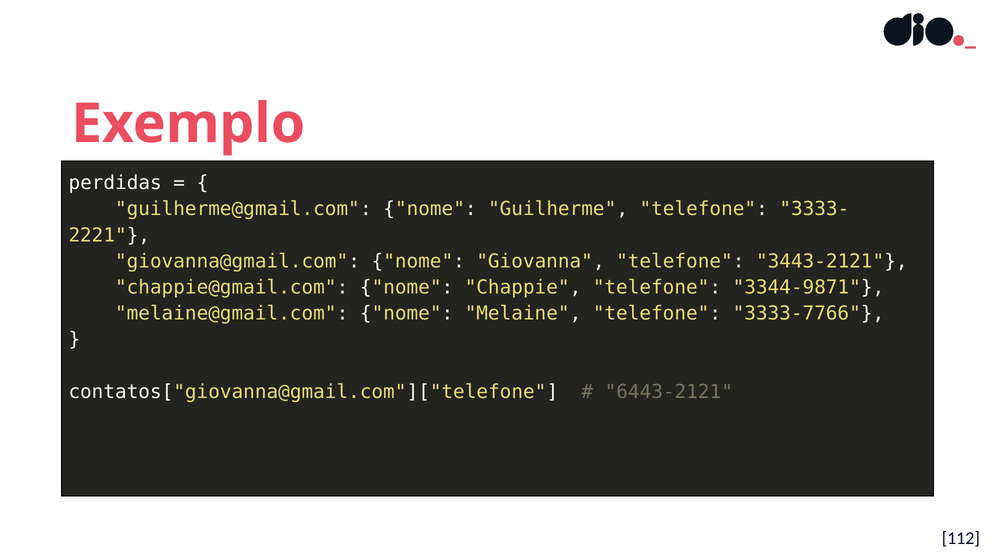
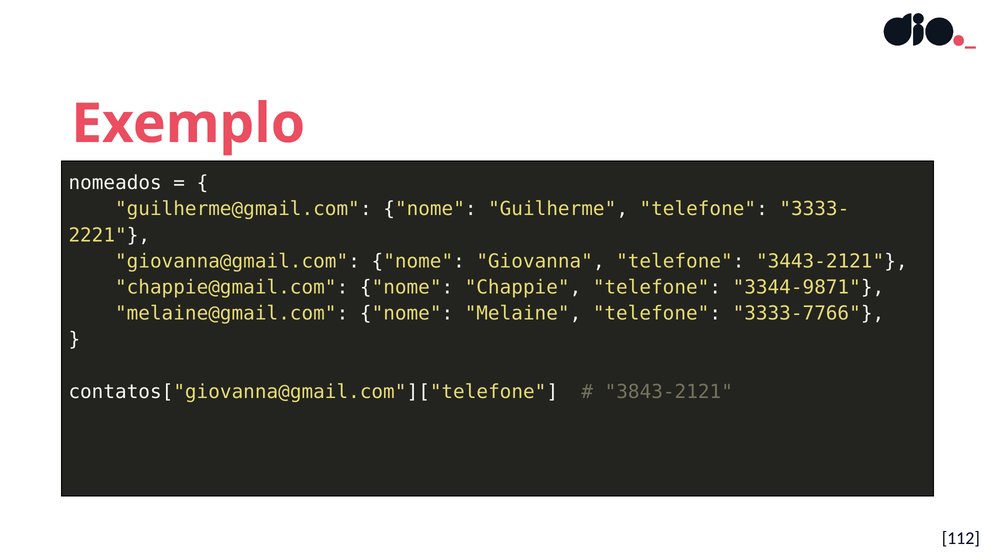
perdidas: perdidas -> nomeados
6443-2121: 6443-2121 -> 3843-2121
